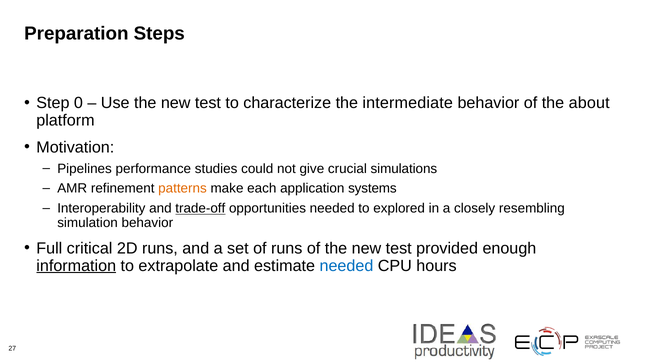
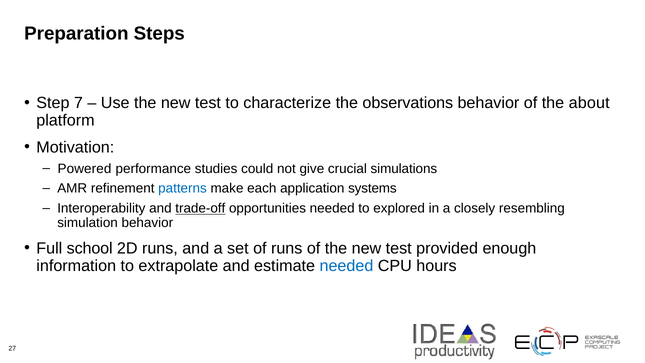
0: 0 -> 7
intermediate: intermediate -> observations
Pipelines: Pipelines -> Powered
patterns colour: orange -> blue
critical: critical -> school
information underline: present -> none
